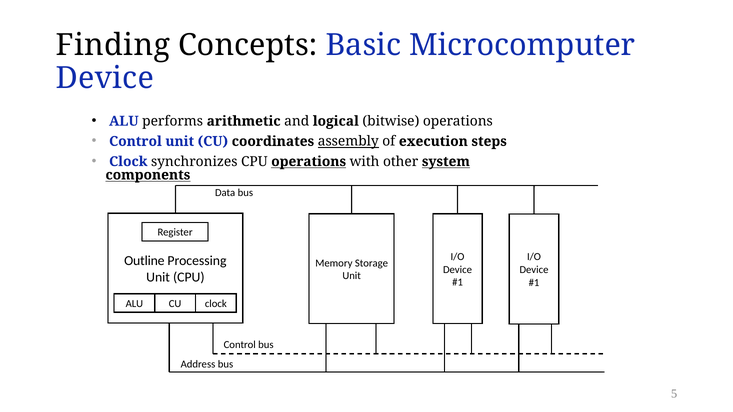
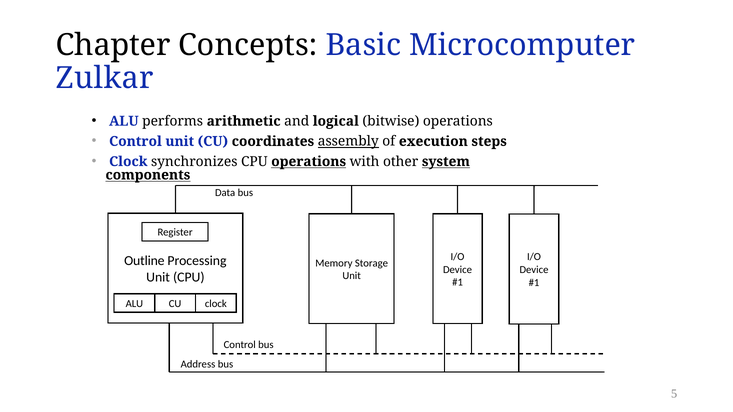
Finding: Finding -> Chapter
Device at (105, 78): Device -> Zulkar
